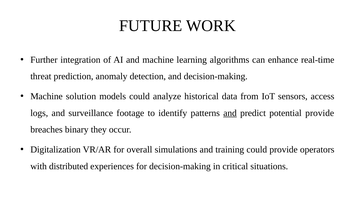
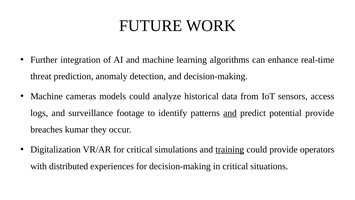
solution: solution -> cameras
binary: binary -> kumar
for overall: overall -> critical
training underline: none -> present
